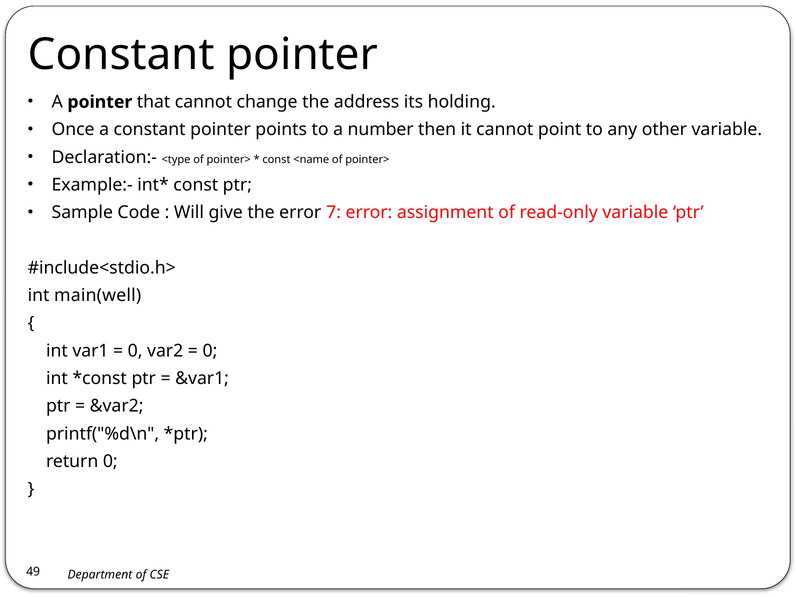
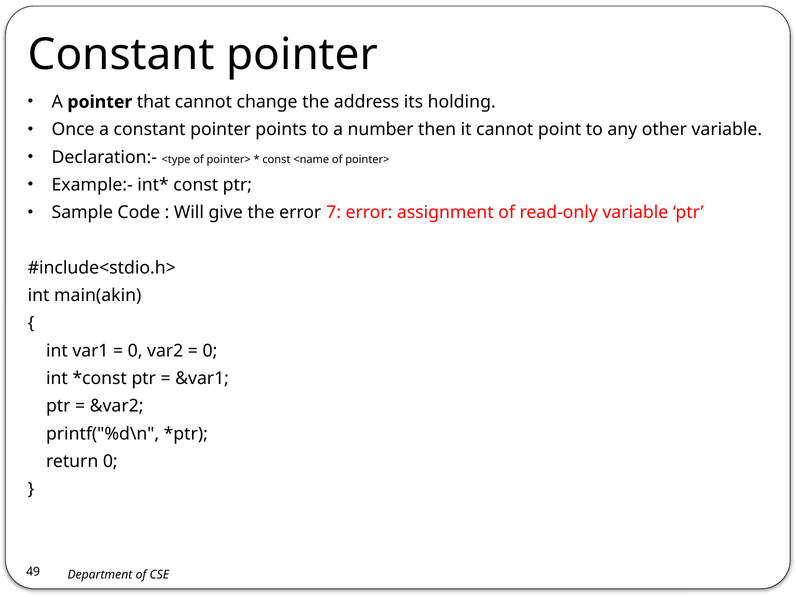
main(well: main(well -> main(akin
